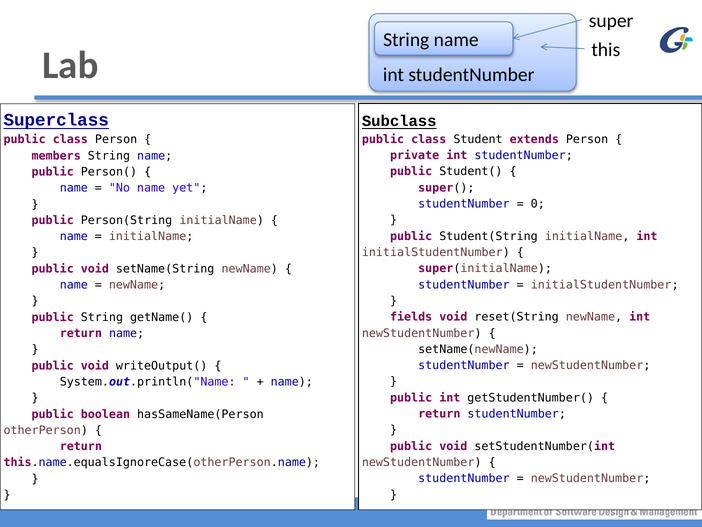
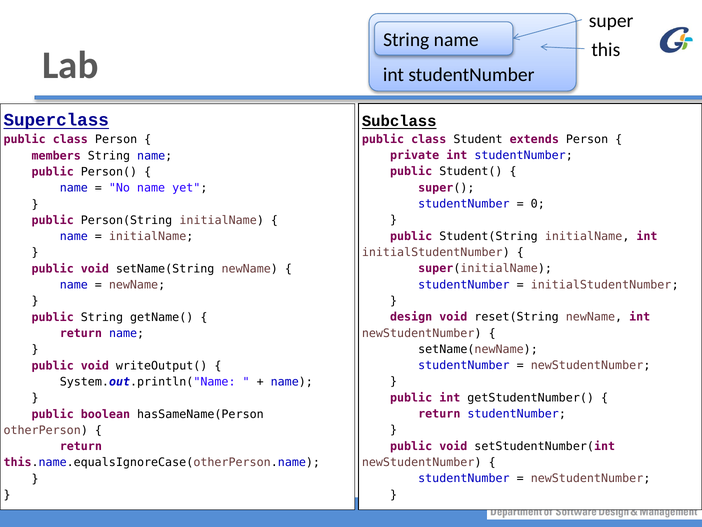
fields: fields -> design
